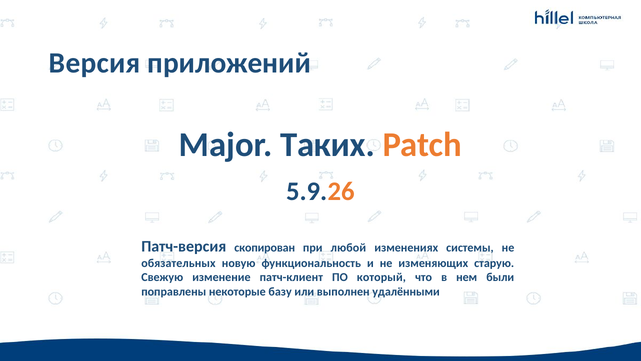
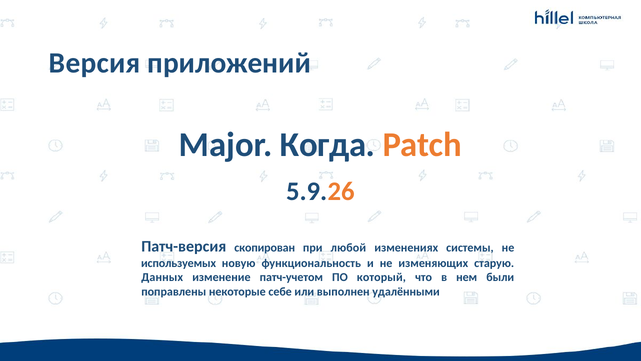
Таких: Таких -> Когда
обязательных: обязательных -> используемых
Свежую: Свежую -> Данных
патч-клиент: патч-клиент -> патч-учетом
базу: базу -> себе
